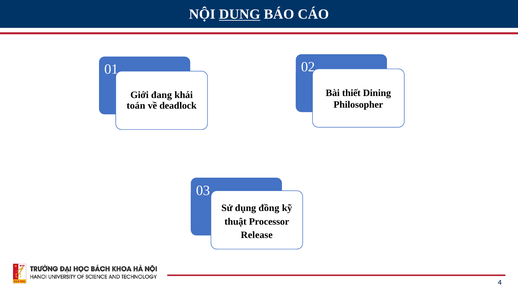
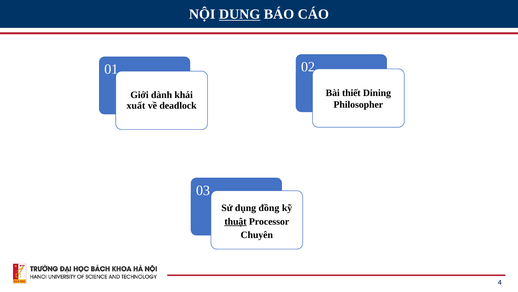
đang: đang -> dành
toán: toán -> xuất
thuật underline: none -> present
Release: Release -> Chuyên
